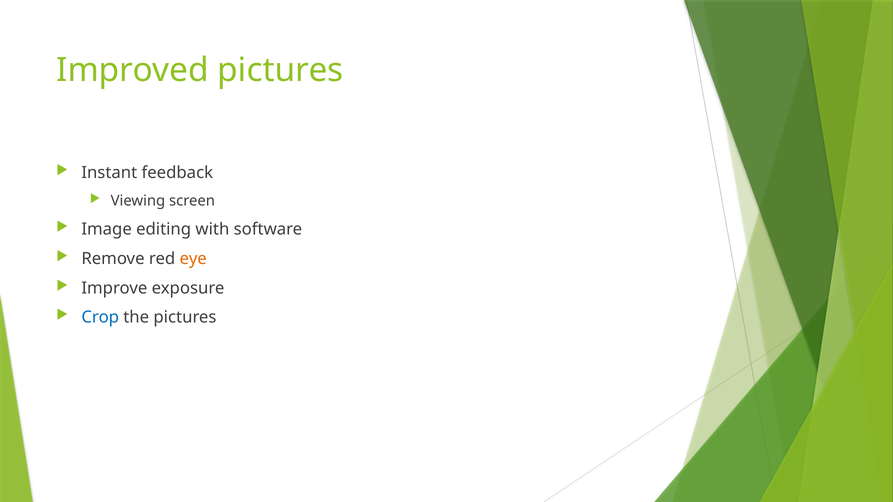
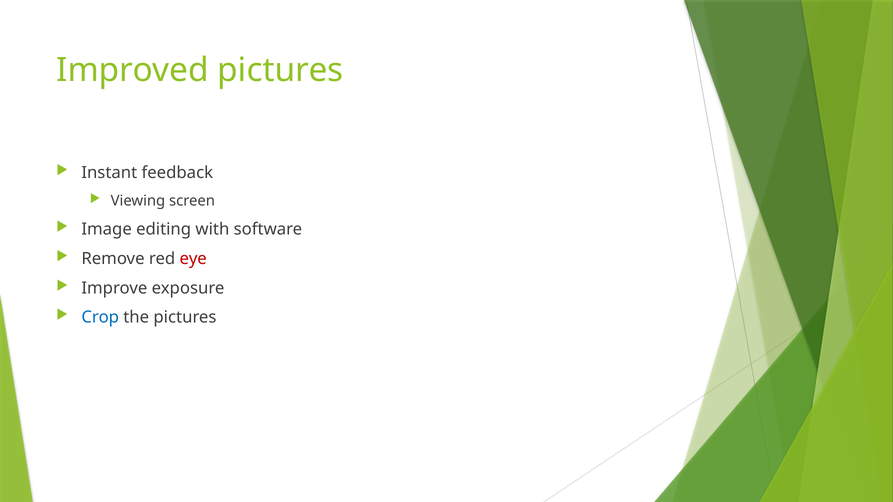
eye colour: orange -> red
